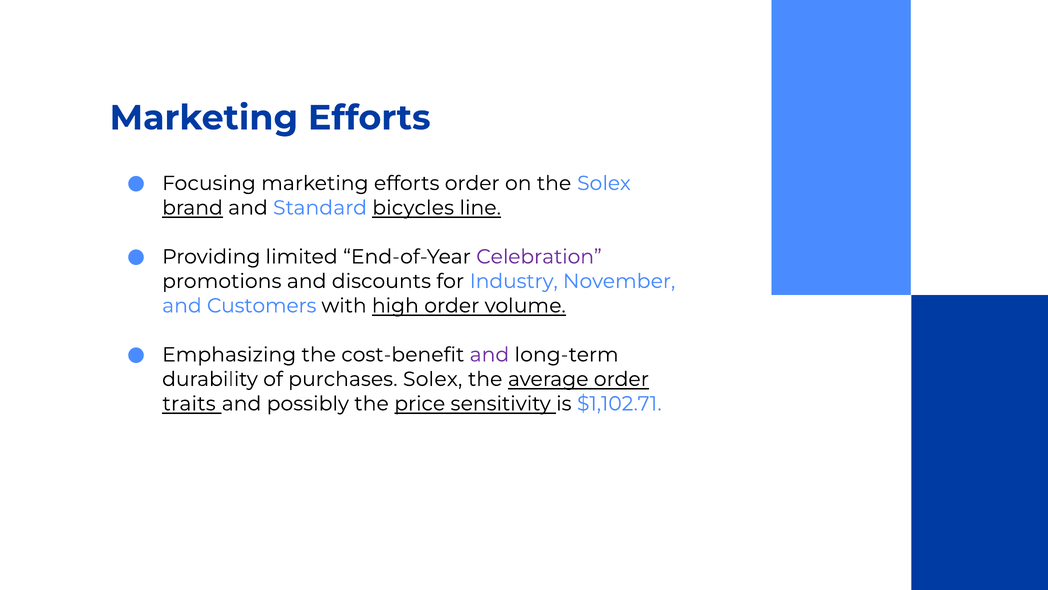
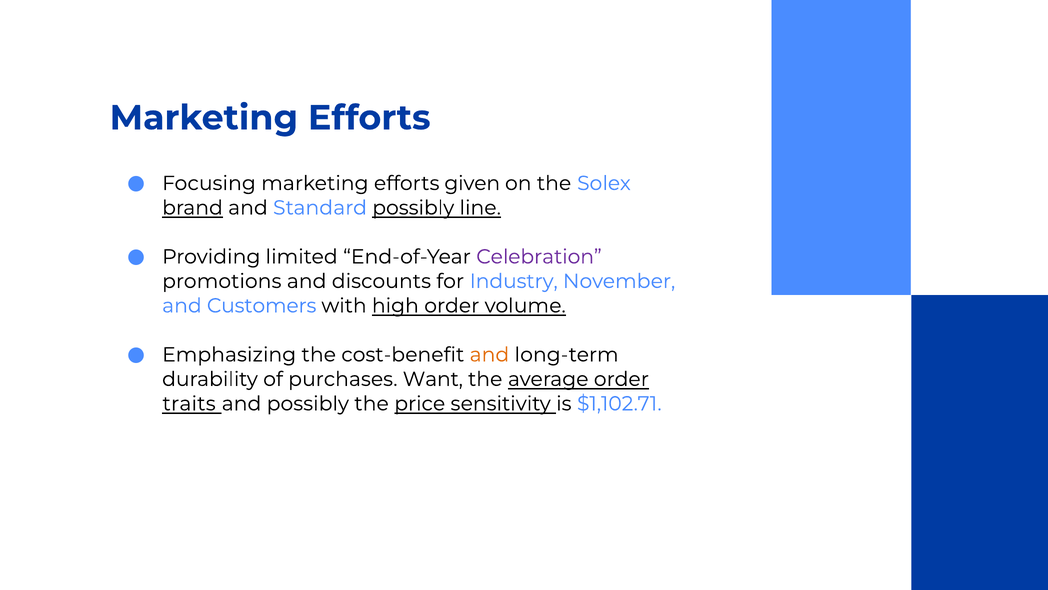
efforts order: order -> given
Standard bicycles: bicycles -> possibly
and at (489, 354) colour: purple -> orange
purchases Solex: Solex -> Want
